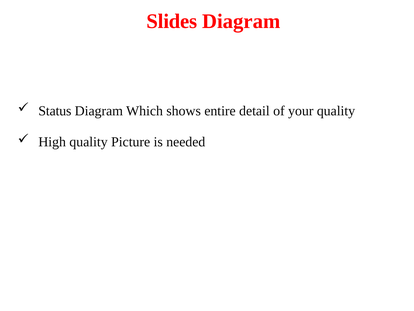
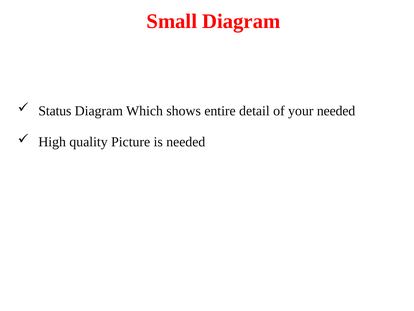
Slides: Slides -> Small
your quality: quality -> needed
